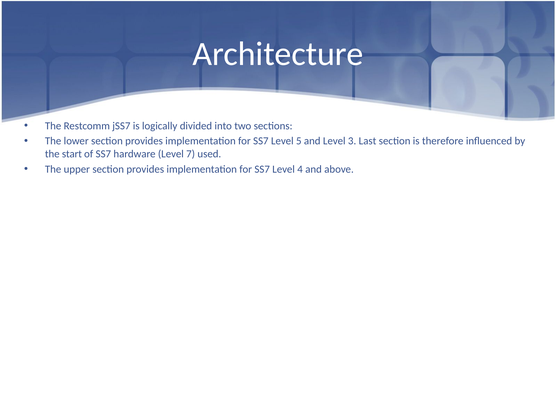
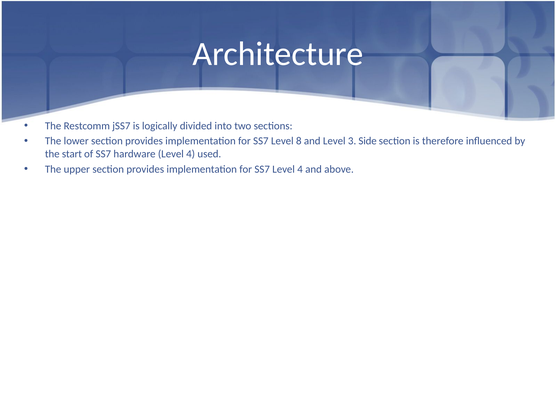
5: 5 -> 8
Last: Last -> Side
hardware Level 7: 7 -> 4
